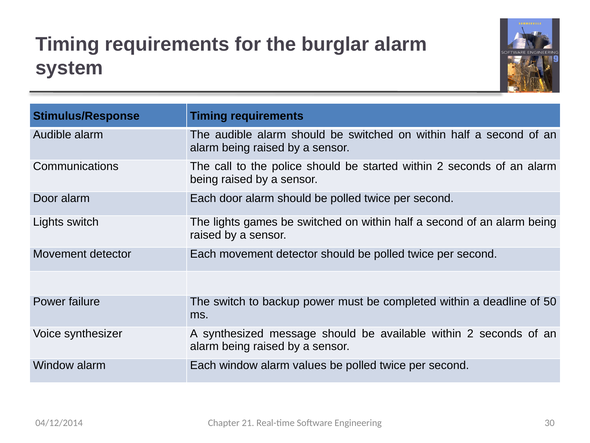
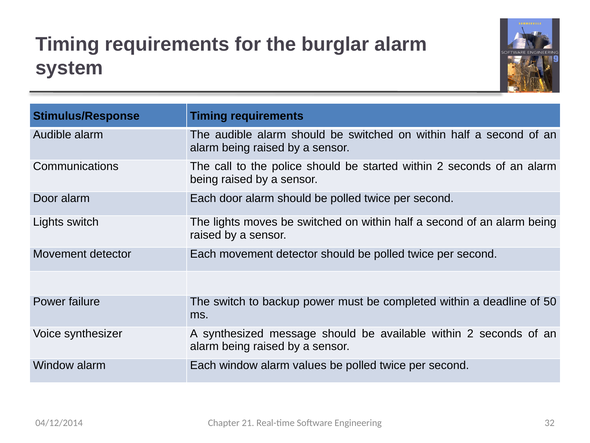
games: games -> moves
30: 30 -> 32
